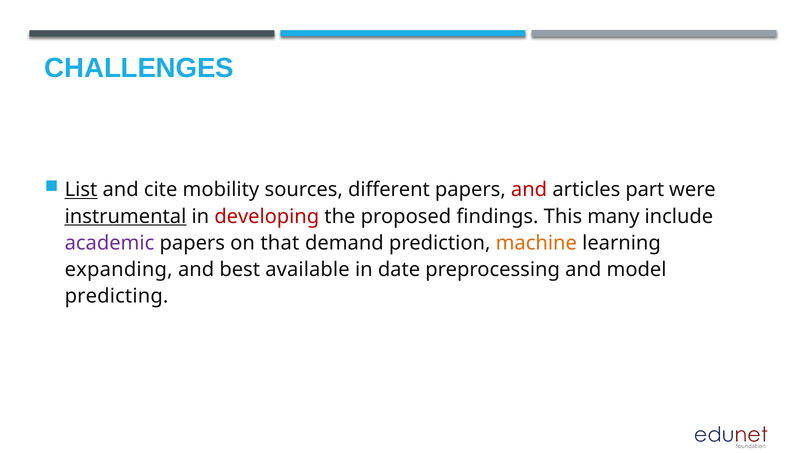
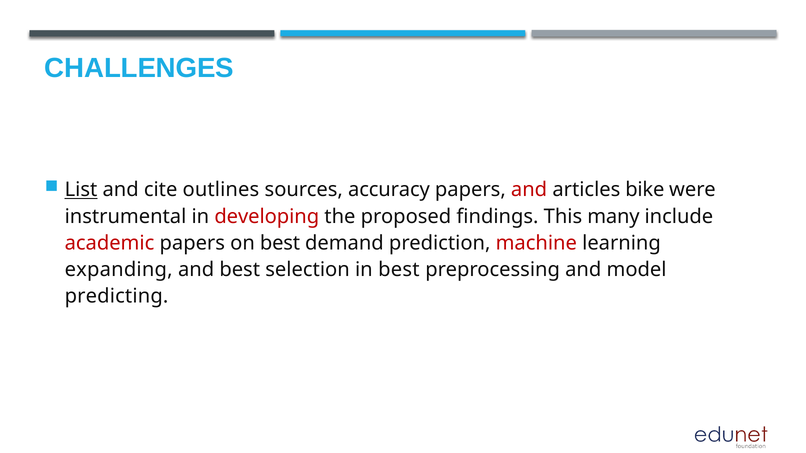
mobility: mobility -> outlines
different: different -> accuracy
part: part -> bike
instrumental underline: present -> none
academic colour: purple -> red
on that: that -> best
machine colour: orange -> red
available: available -> selection
in date: date -> best
